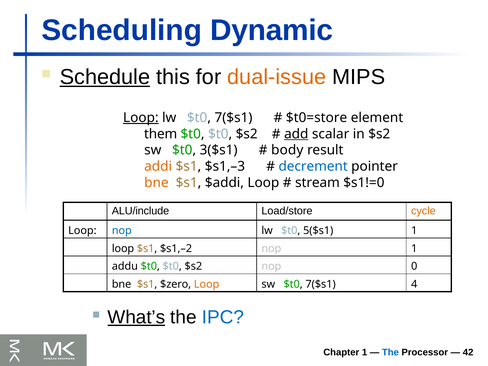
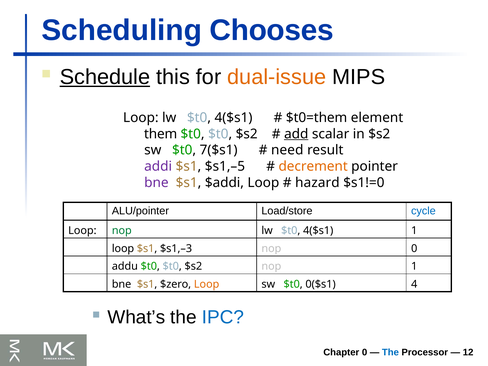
Dynamic: Dynamic -> Chooses
Loop at (141, 118) underline: present -> none
7($s1 at (233, 118): 7($s1 -> 4($s1
$t0=store: $t0=store -> $t0=them
3($s1: 3($s1 -> 7($s1
body: body -> need
addi colour: orange -> purple
$s1,–3: $s1,–3 -> $s1,–5
decrement colour: blue -> orange
bne at (156, 183) colour: orange -> purple
stream: stream -> hazard
ALU/include: ALU/include -> ALU/pointer
cycle colour: orange -> blue
nop at (122, 231) colour: blue -> green
5($s1 at (318, 231): 5($s1 -> 4($s1
$s1,–2: $s1,–2 -> $s1,–3
nop 1: 1 -> 0
nop 0: 0 -> 1
sw $t0 7($s1: 7($s1 -> 0($s1
What’s underline: present -> none
Chapter 1: 1 -> 0
42: 42 -> 12
